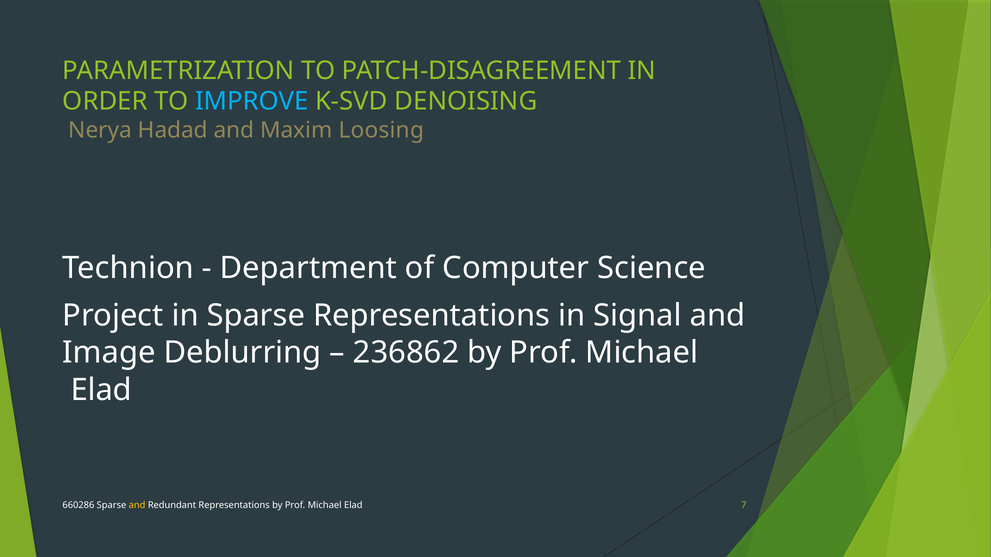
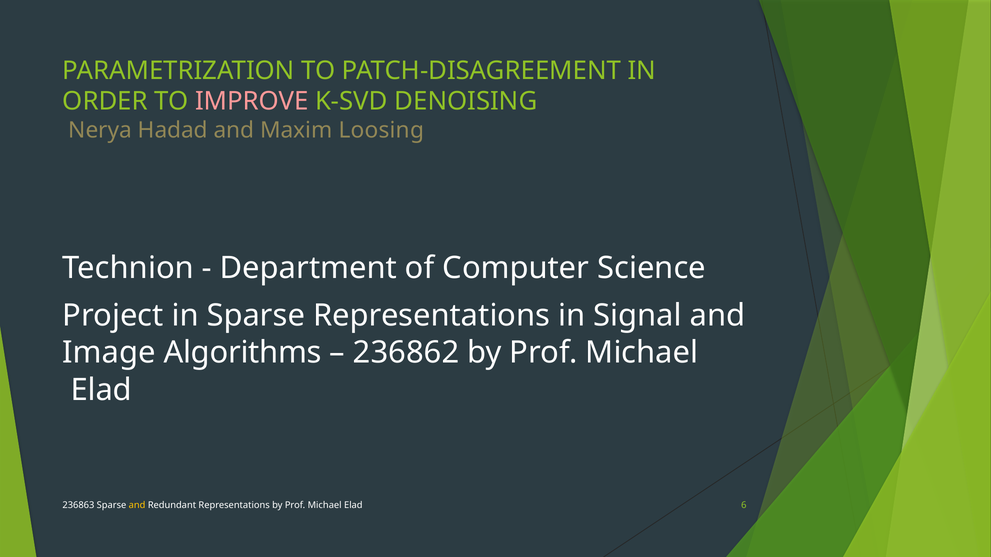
IMPROVE colour: light blue -> pink
Deblurring: Deblurring -> Algorithms
660286: 660286 -> 236863
7: 7 -> 6
